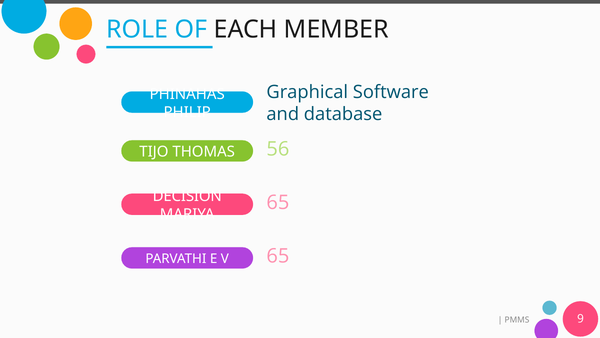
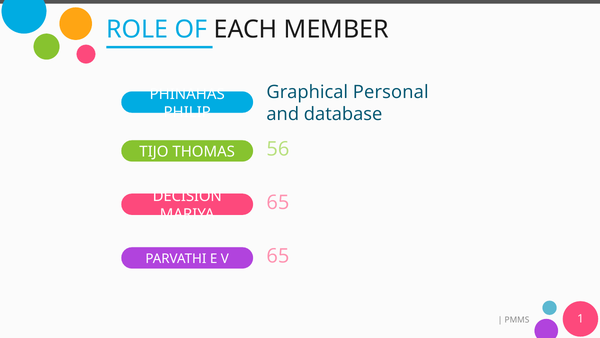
Software: Software -> Personal
9: 9 -> 1
